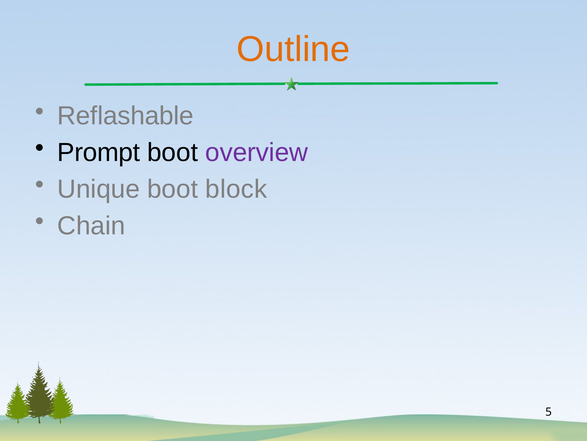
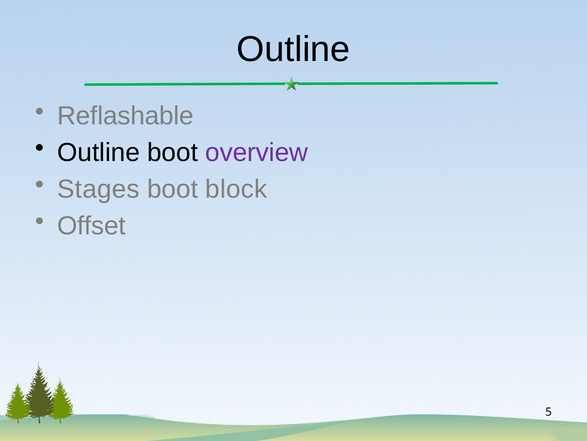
Outline at (293, 49) colour: orange -> black
Prompt at (99, 152): Prompt -> Outline
Unique: Unique -> Stages
Chain: Chain -> Offset
